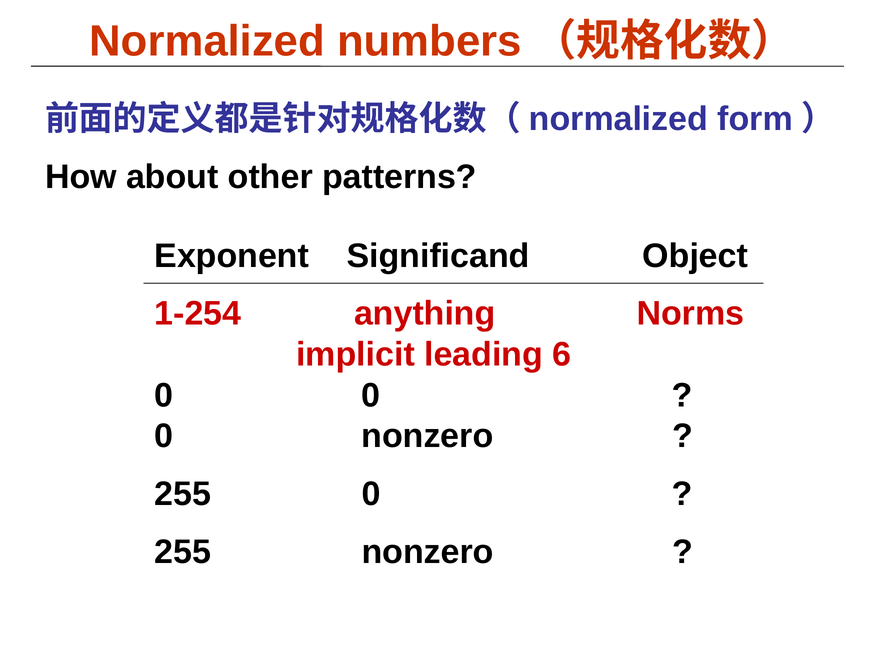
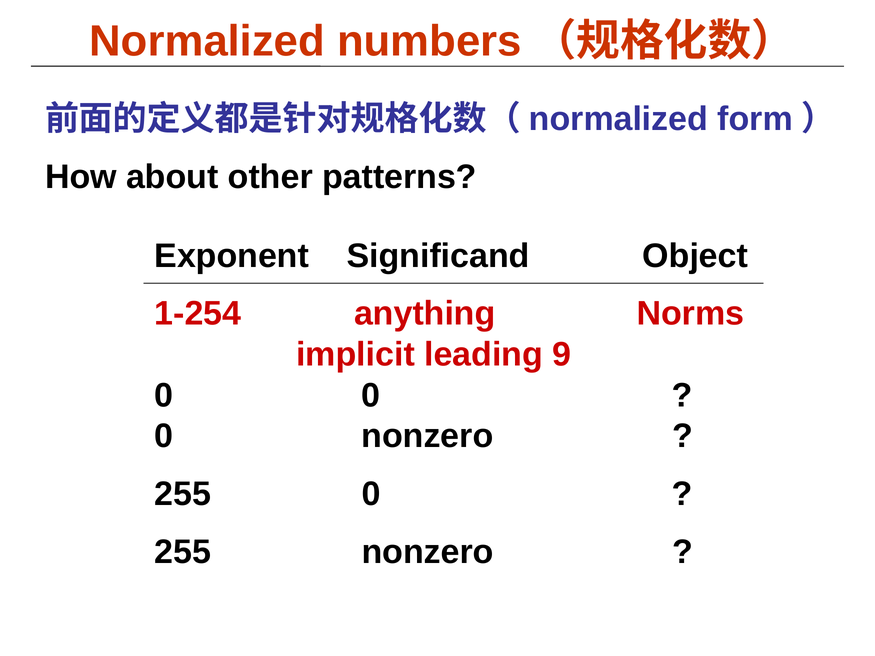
6: 6 -> 9
